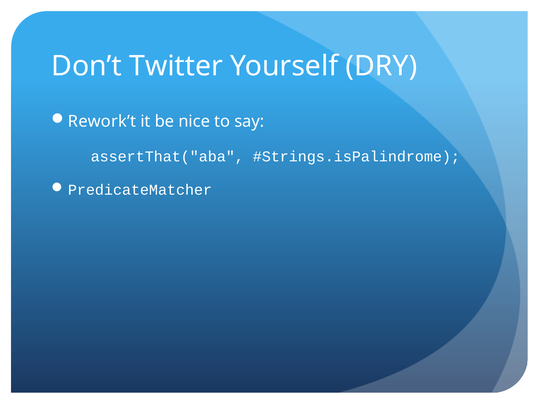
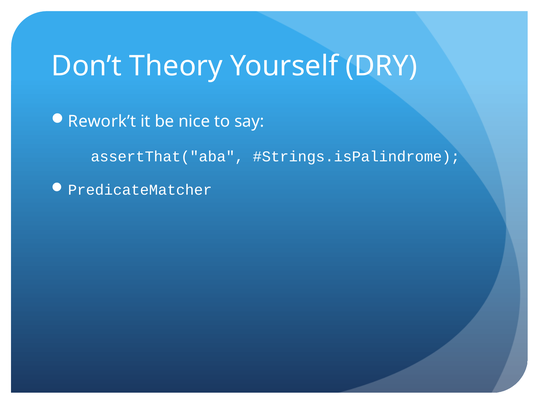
Twitter: Twitter -> Theory
